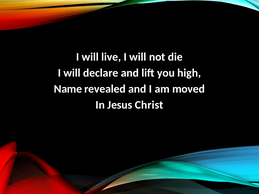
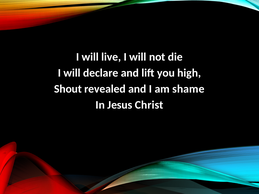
Name: Name -> Shout
moved: moved -> shame
